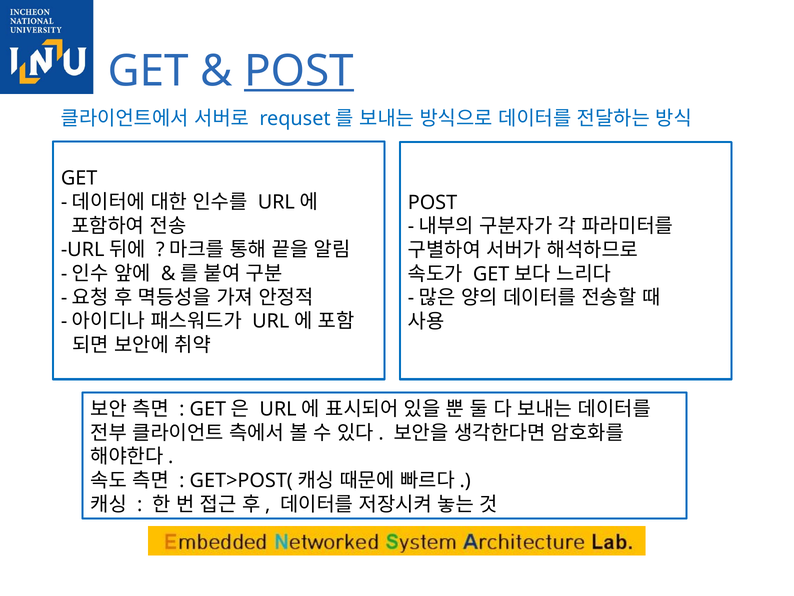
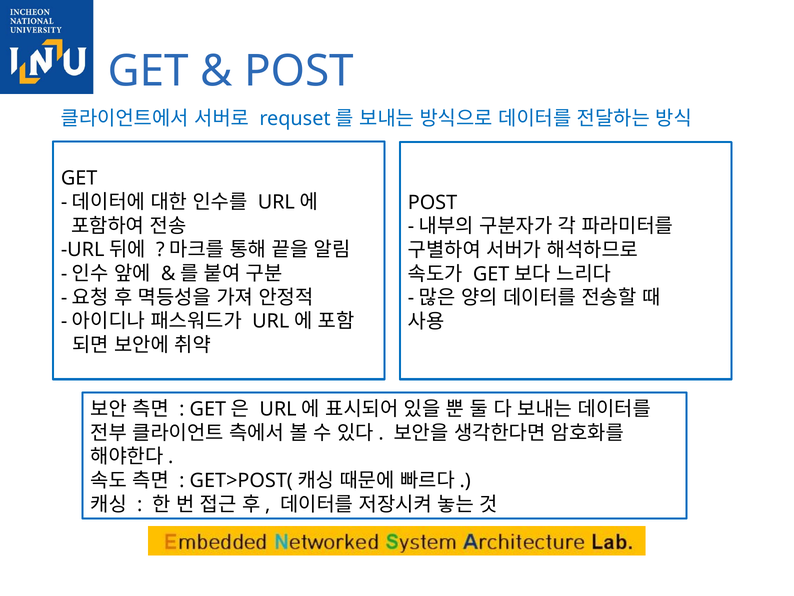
POST at (299, 71) underline: present -> none
